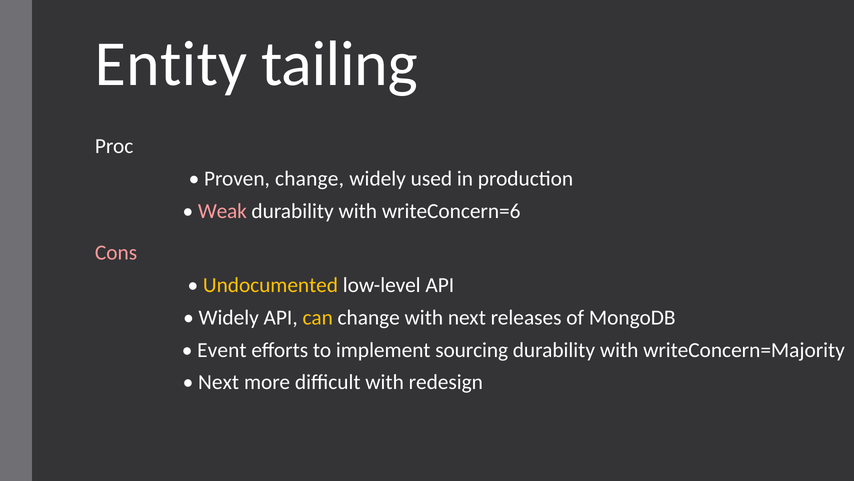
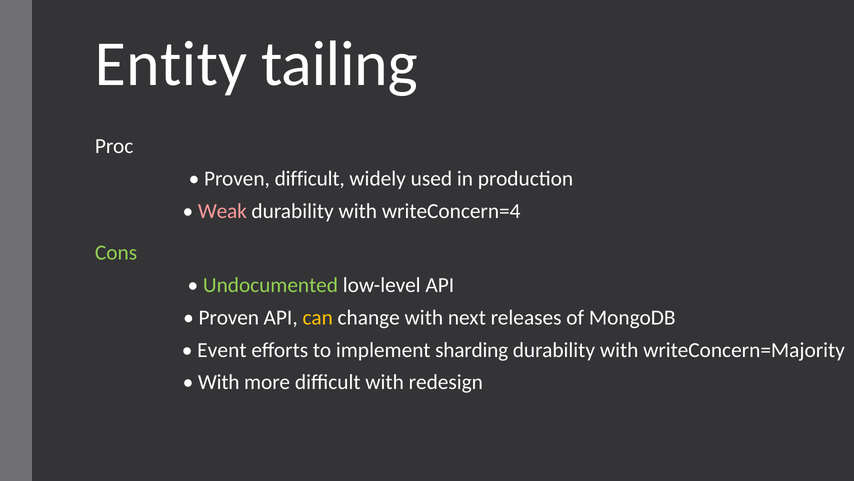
Proven change: change -> difficult
writeConcern=6: writeConcern=6 -> writeConcern=4
Cons colour: pink -> light green
Undocumented colour: yellow -> light green
Widely at (229, 317): Widely -> Proven
sourcing: sourcing -> sharding
Next at (219, 382): Next -> With
